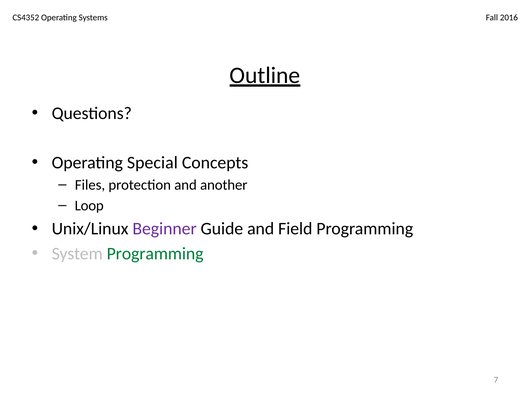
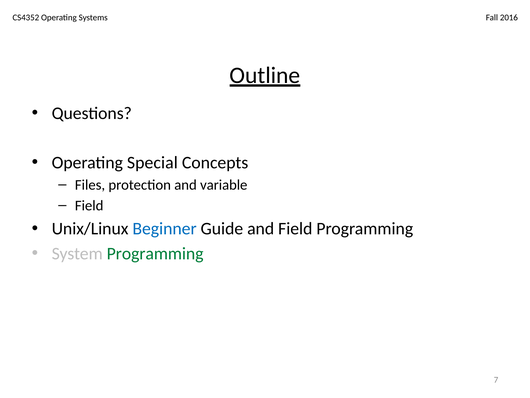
another: another -> variable
Loop at (89, 205): Loop -> Field
Beginner colour: purple -> blue
